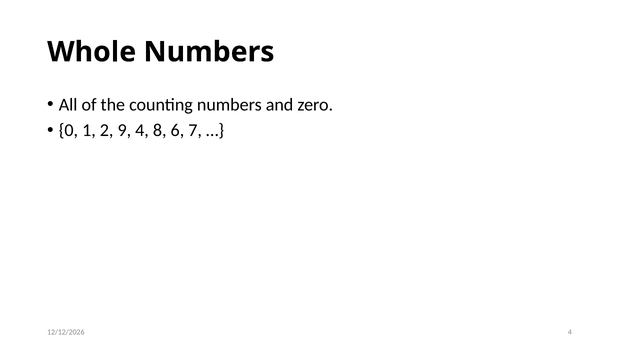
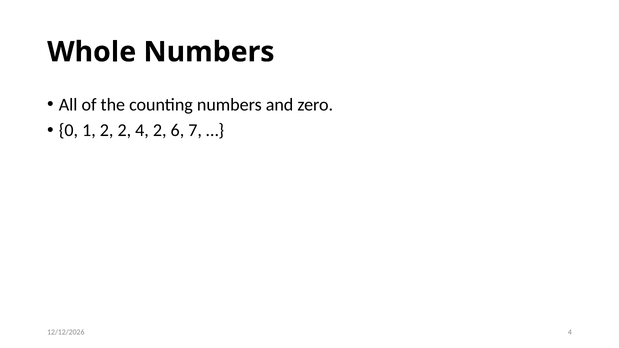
2 9: 9 -> 2
4 8: 8 -> 2
